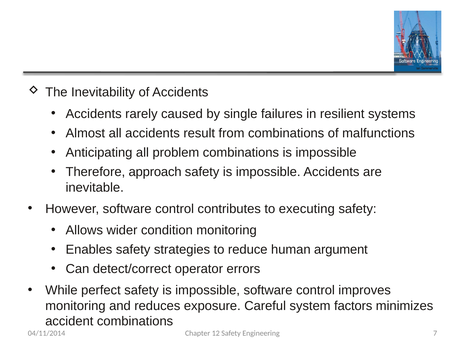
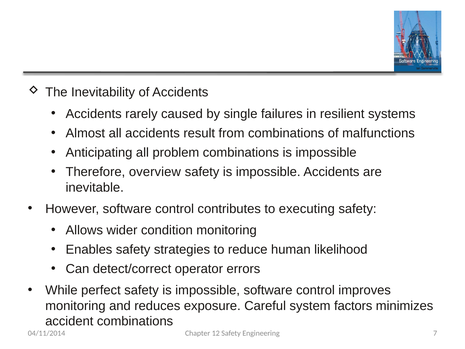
approach: approach -> overview
argument: argument -> likelihood
